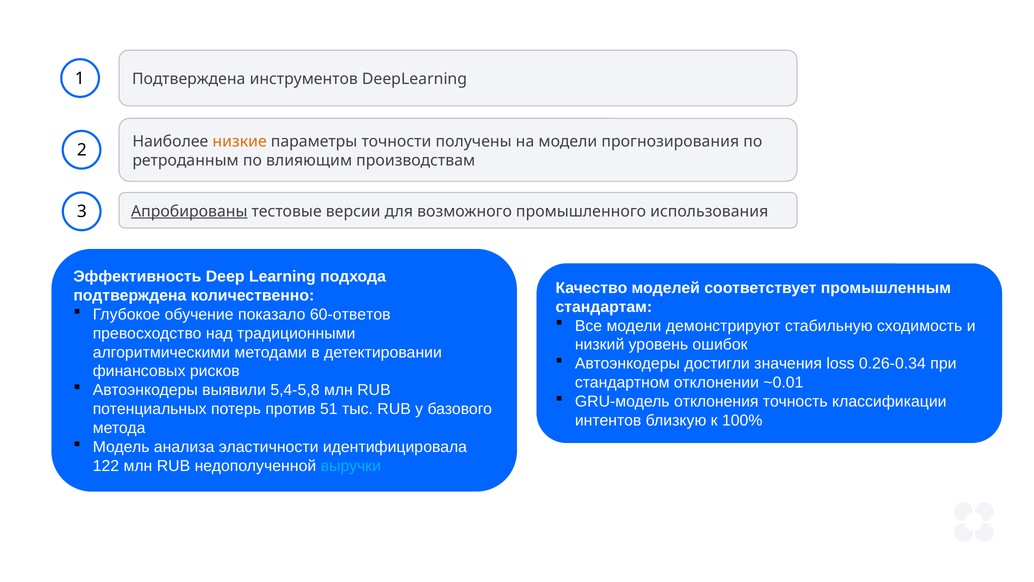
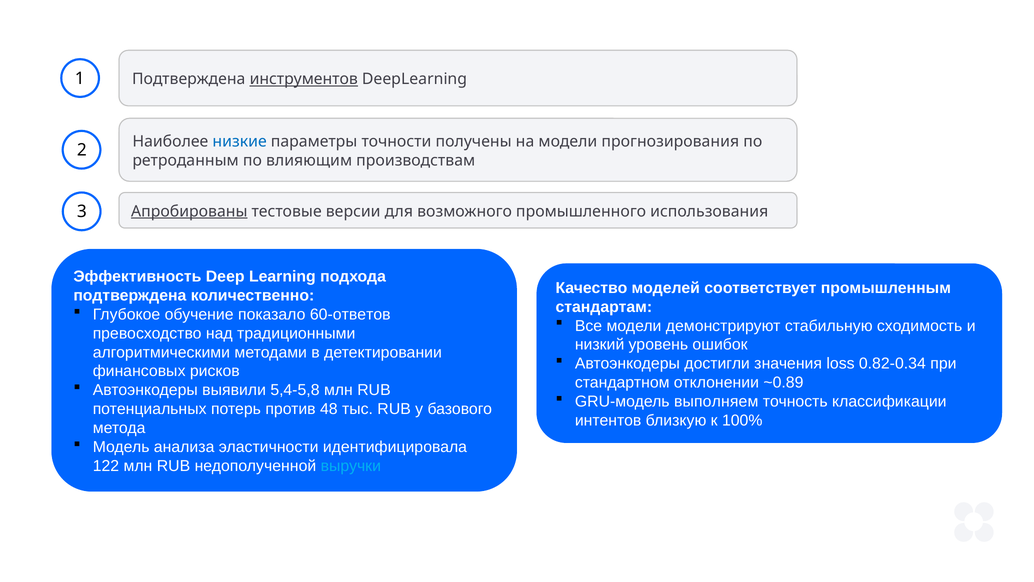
инструментов underline: none -> present
низкие colour: orange -> blue
0.26-0.34: 0.26-0.34 -> 0.82-0.34
~0.01: ~0.01 -> ~0.89
отклонения: отклонения -> выполняем
51: 51 -> 48
